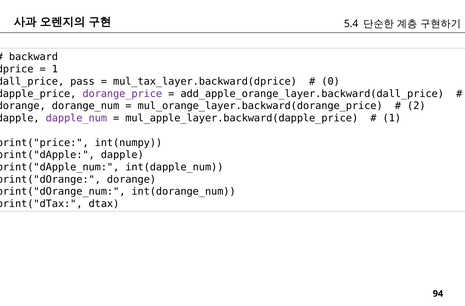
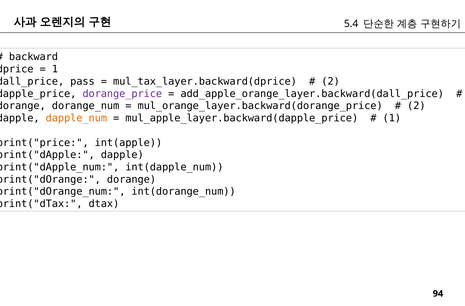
0 at (331, 81): 0 -> 2
dapple_num colour: purple -> orange
int(numpy: int(numpy -> int(apple
